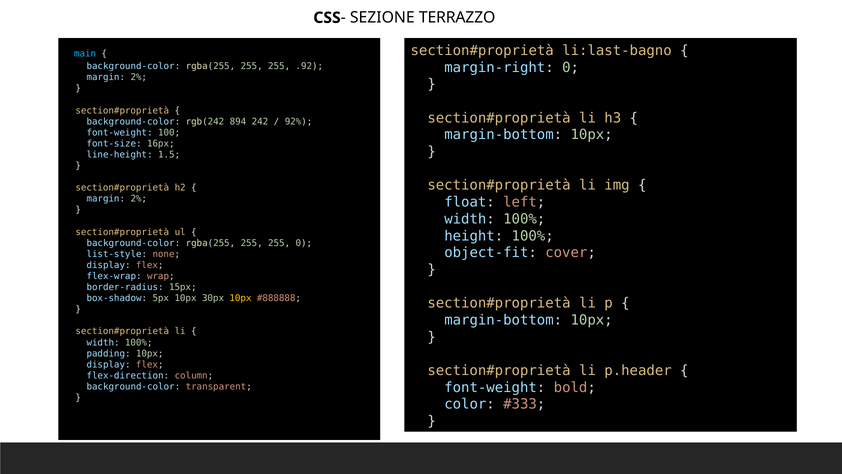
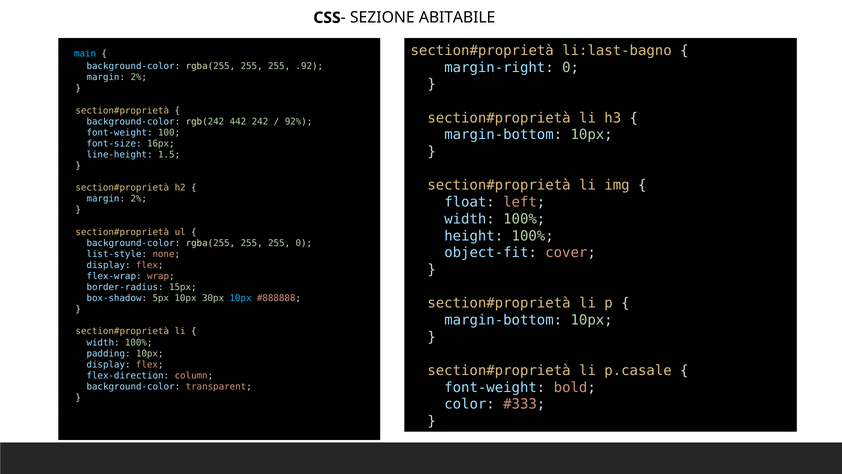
TERRAZZO: TERRAZZO -> ABITABILE
894: 894 -> 442
10px at (241, 298) colour: yellow -> light blue
p.header: p.header -> p.casale
